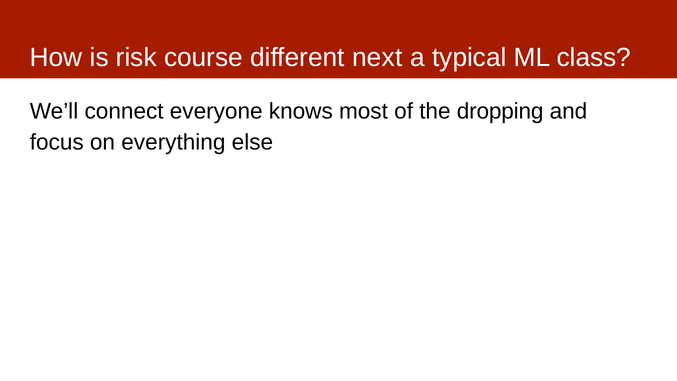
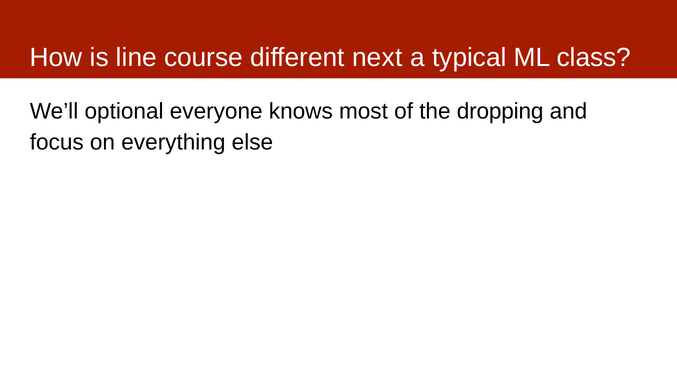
risk: risk -> line
connect: connect -> optional
